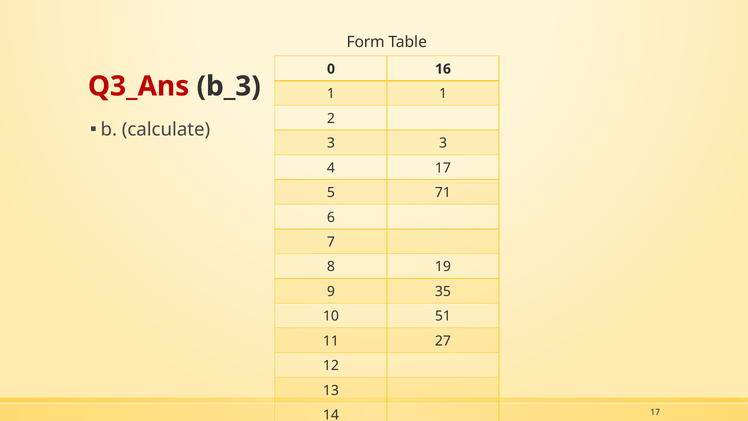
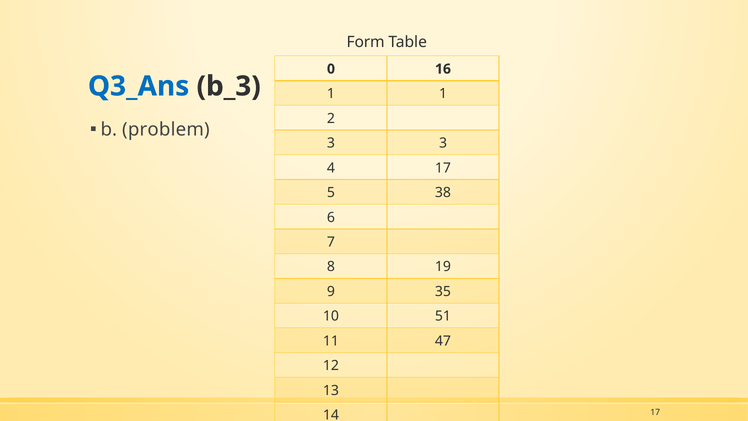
Q3_Ans colour: red -> blue
calculate: calculate -> problem
71: 71 -> 38
27: 27 -> 47
